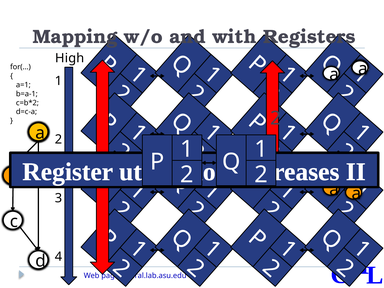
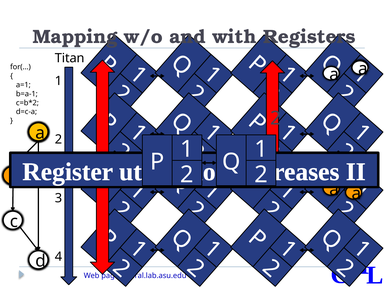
High: High -> Titan
